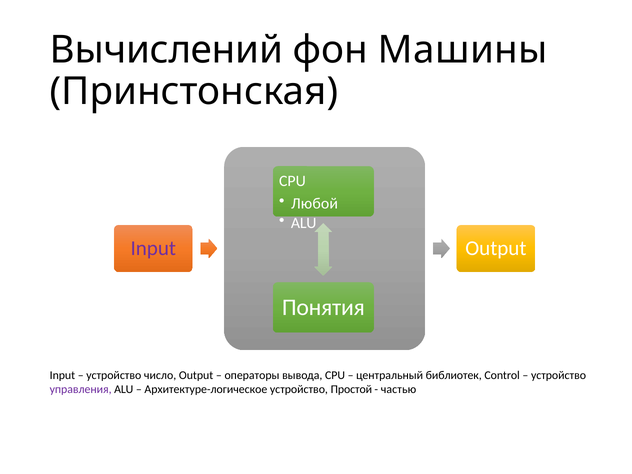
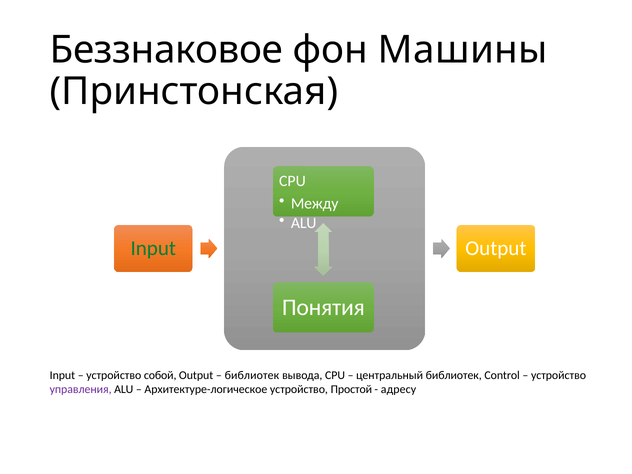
Вычислений: Вычислений -> Беззнаковое
Любой: Любой -> Между
Input at (153, 248) colour: purple -> green
число: число -> собой
операторы at (252, 375): операторы -> библиотек
частью: частью -> адресу
